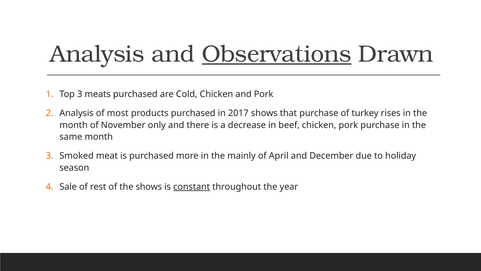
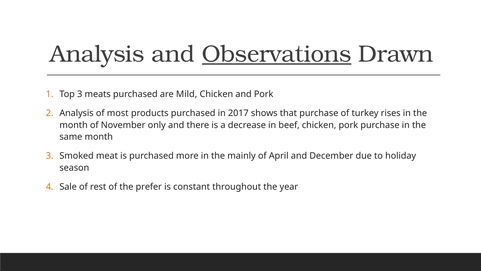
Cold: Cold -> Mild
the shows: shows -> prefer
constant underline: present -> none
